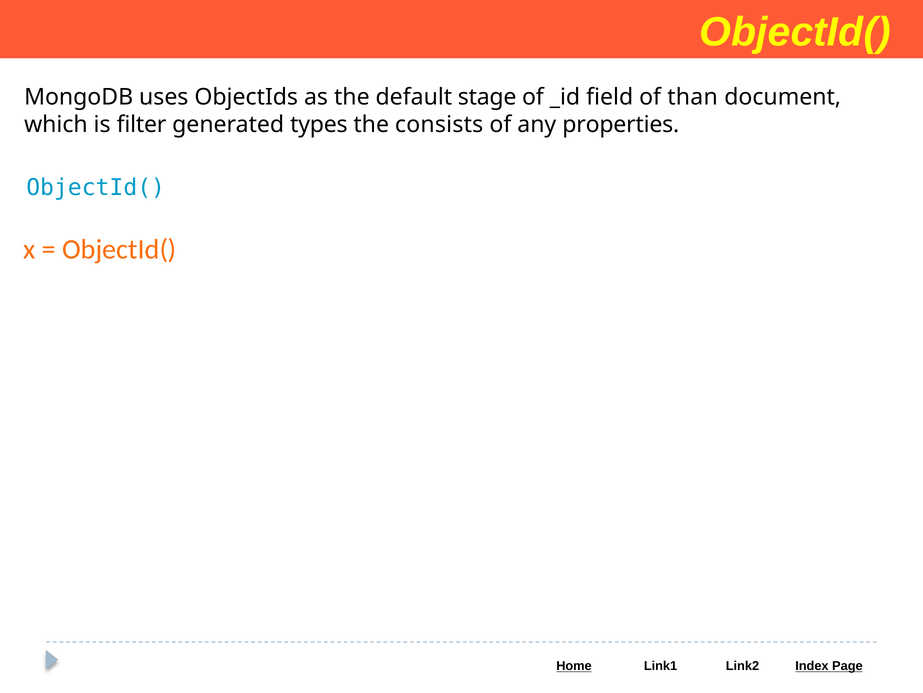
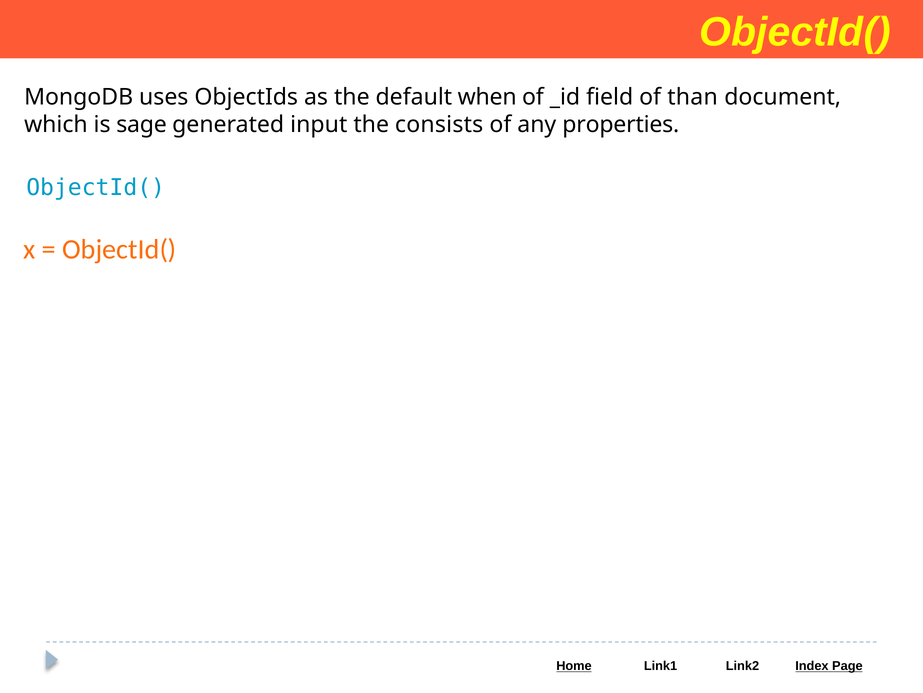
stage: stage -> when
filter: filter -> sage
types: types -> input
